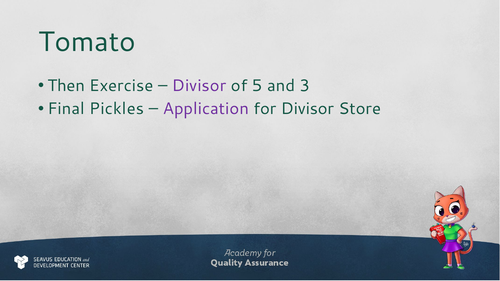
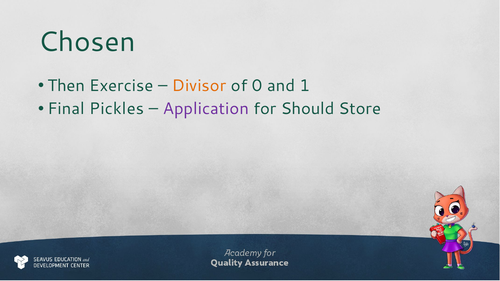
Tomato: Tomato -> Chosen
Divisor at (199, 86) colour: purple -> orange
5: 5 -> 0
3: 3 -> 1
for Divisor: Divisor -> Should
